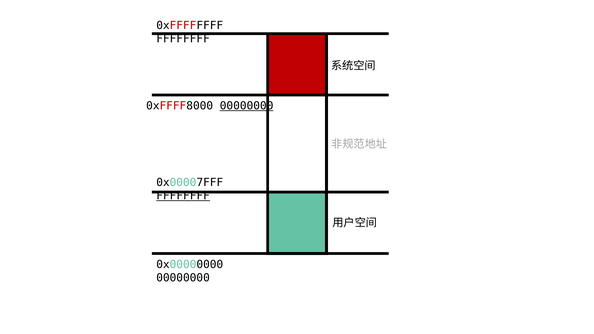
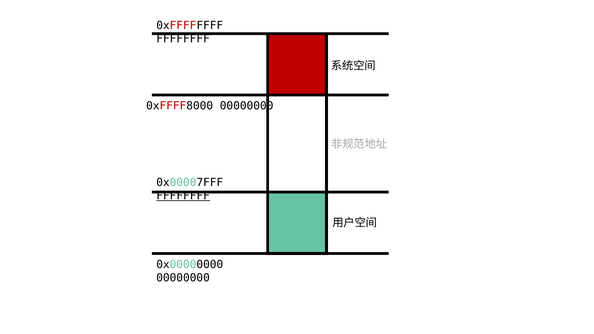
00000000 at (247, 106) underline: present -> none
